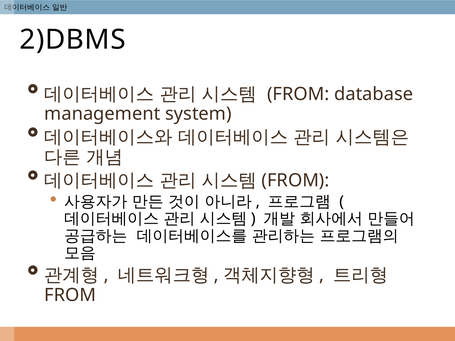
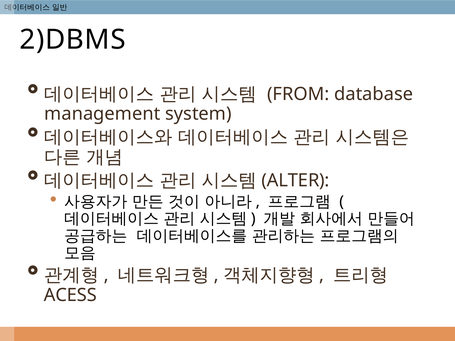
FROM at (295, 181): FROM -> ALTER
FROM at (70, 295): FROM -> ACESS
